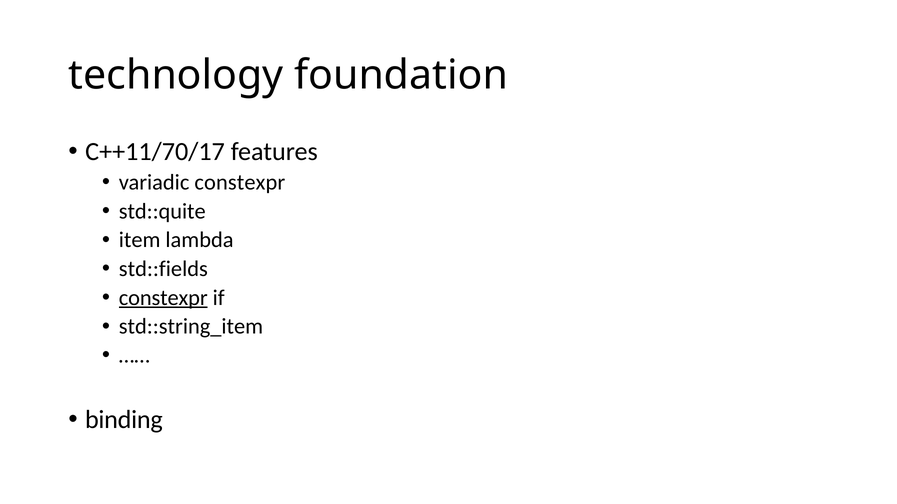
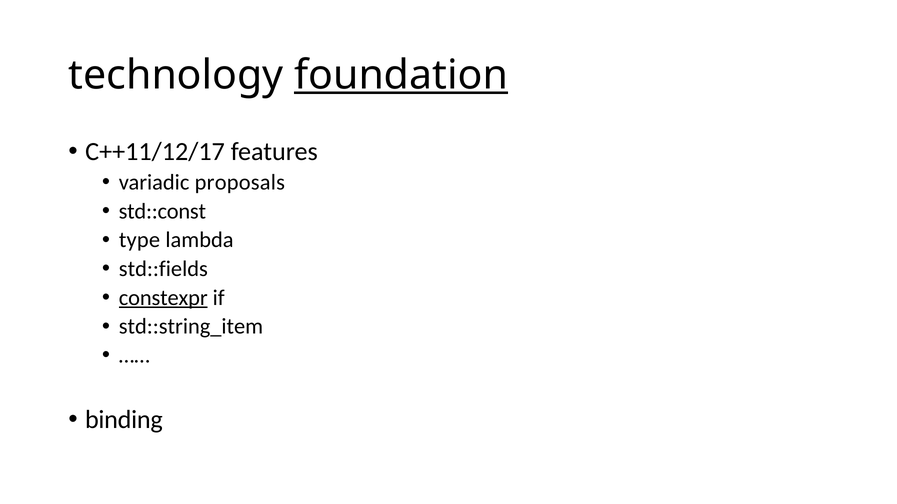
foundation underline: none -> present
C++11/70/17: C++11/70/17 -> C++11/12/17
variadic constexpr: constexpr -> proposals
std::quite: std::quite -> std::const
item: item -> type
